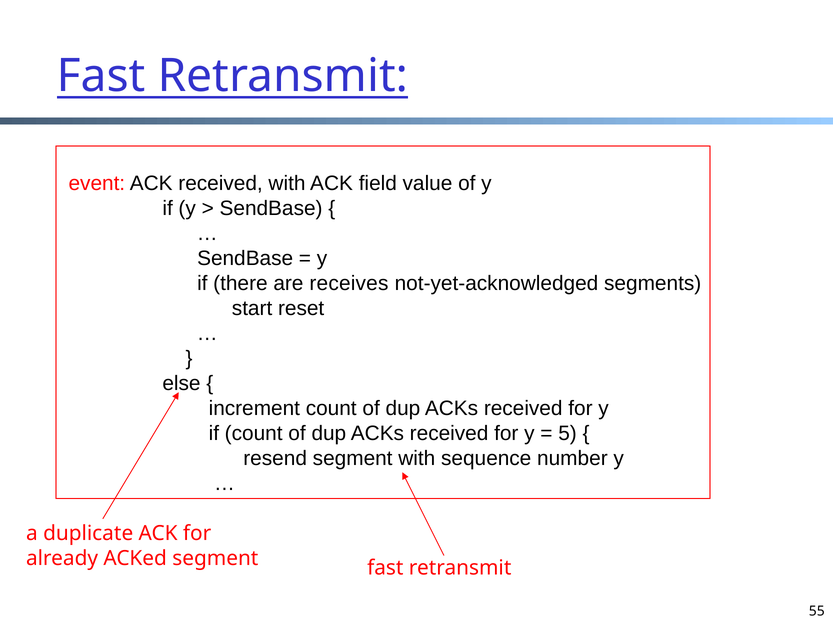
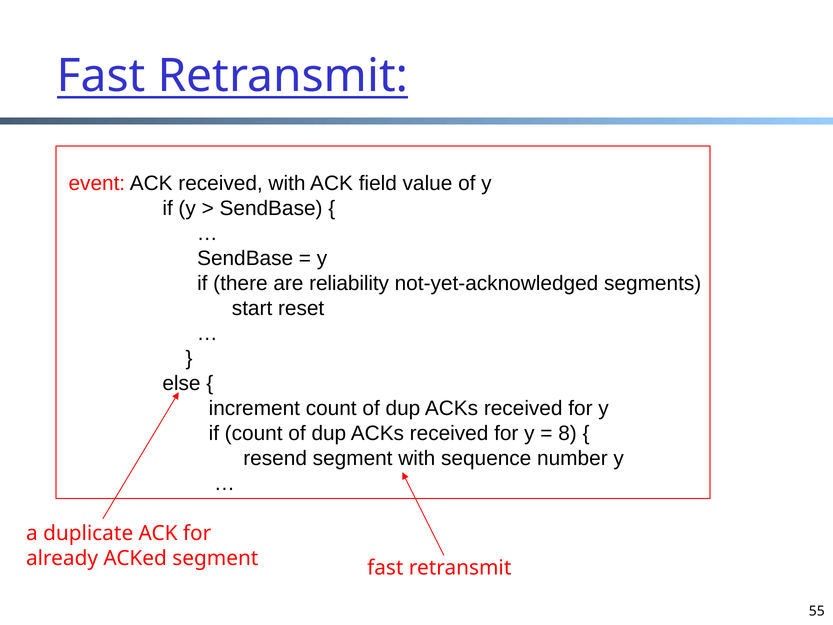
receives: receives -> reliability
5: 5 -> 8
